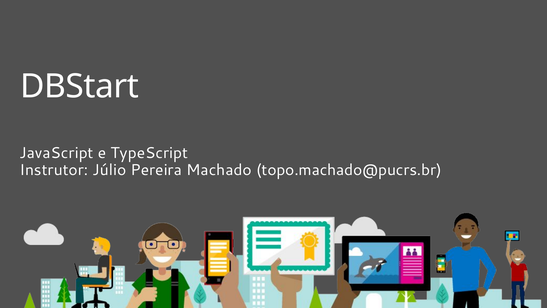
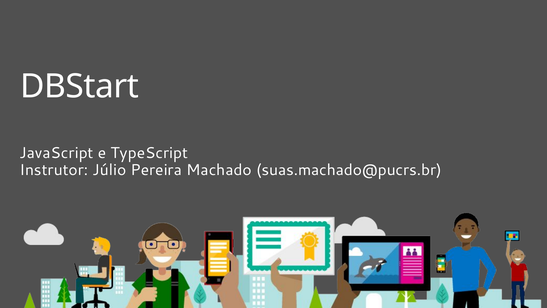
topo.machado@pucrs.br: topo.machado@pucrs.br -> suas.machado@pucrs.br
